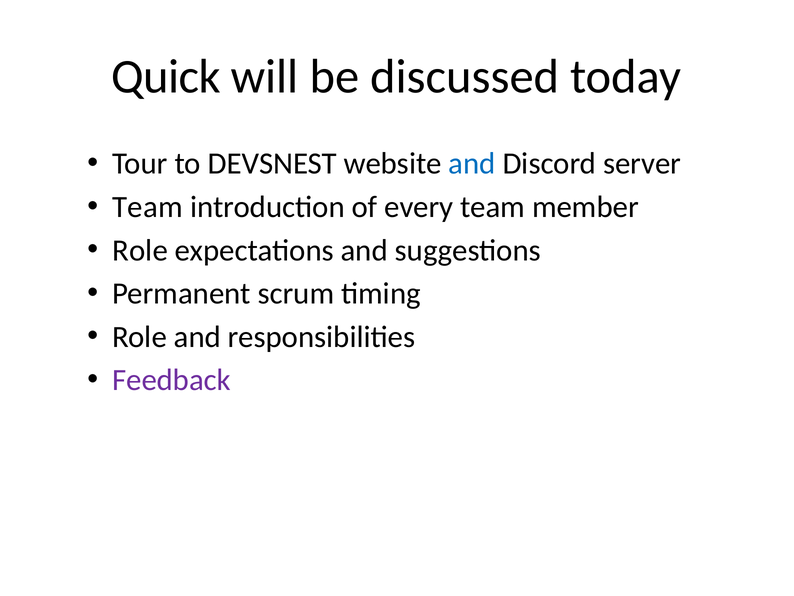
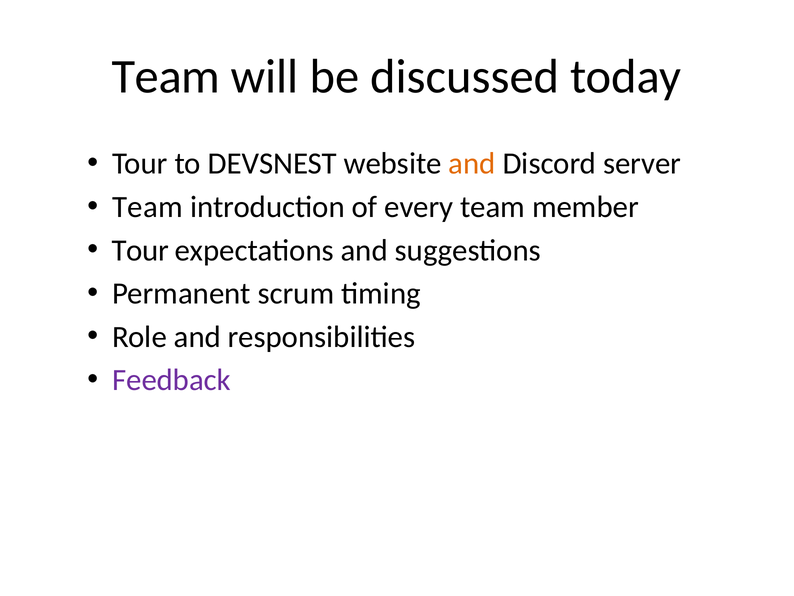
Quick at (166, 77): Quick -> Team
and at (472, 164) colour: blue -> orange
Role at (140, 250): Role -> Tour
